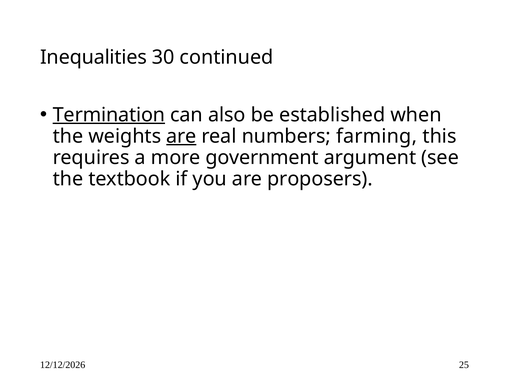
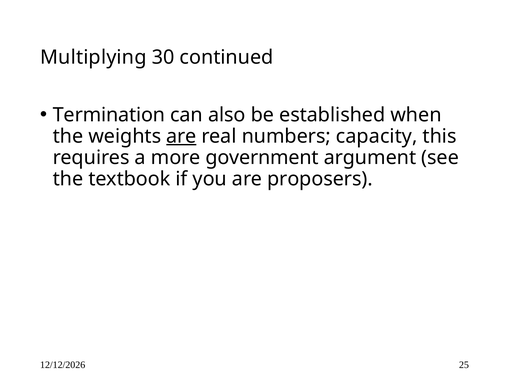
Inequalities: Inequalities -> Multiplying
Termination underline: present -> none
farming: farming -> capacity
